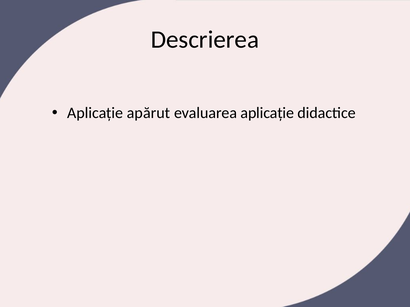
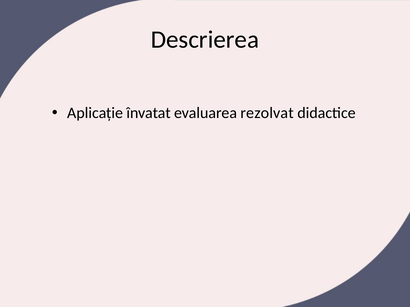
apărut: apărut -> învatat
evaluarea aplicație: aplicație -> rezolvat
